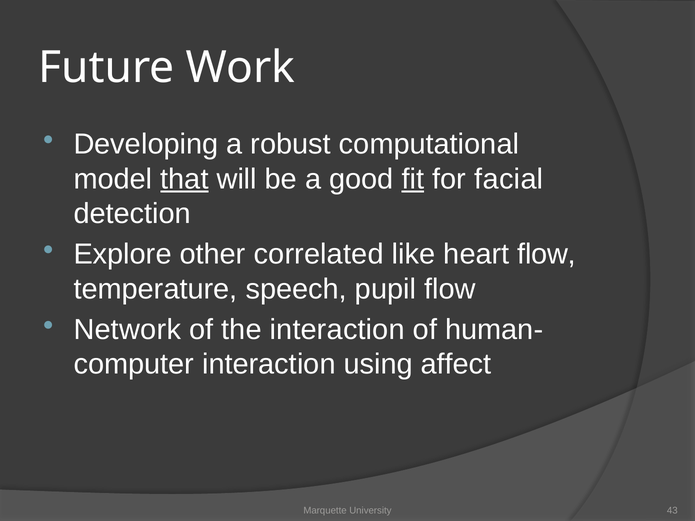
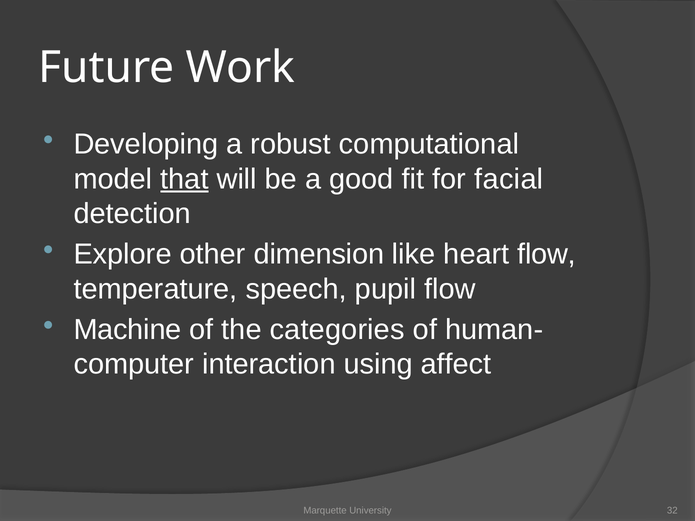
fit underline: present -> none
correlated: correlated -> dimension
Network: Network -> Machine
the interaction: interaction -> categories
43: 43 -> 32
